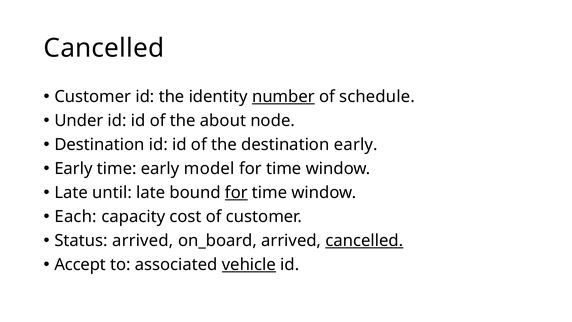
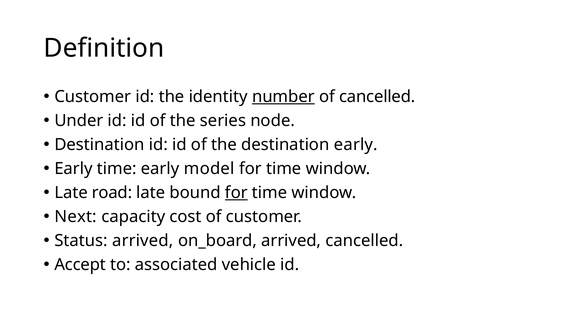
Cancelled at (104, 48): Cancelled -> Definition
of schedule: schedule -> cancelled
about: about -> series
until: until -> road
Each: Each -> Next
cancelled at (364, 241) underline: present -> none
vehicle underline: present -> none
